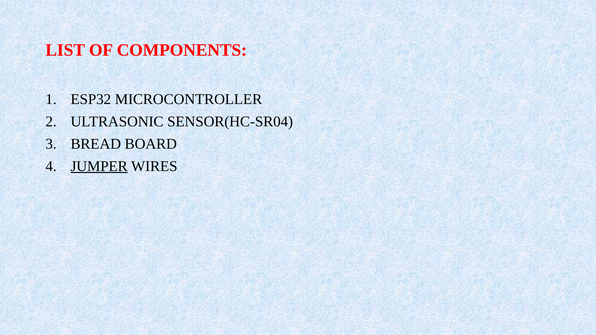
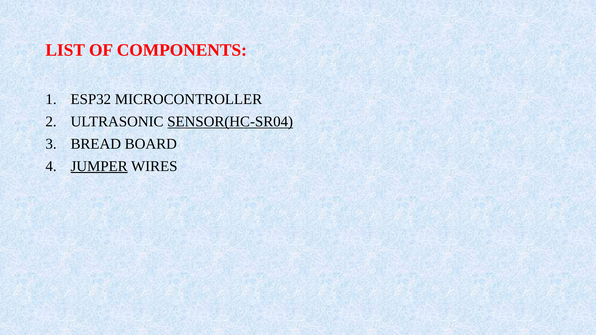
SENSOR(HC-SR04 underline: none -> present
